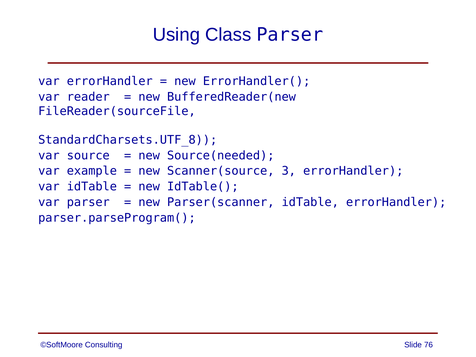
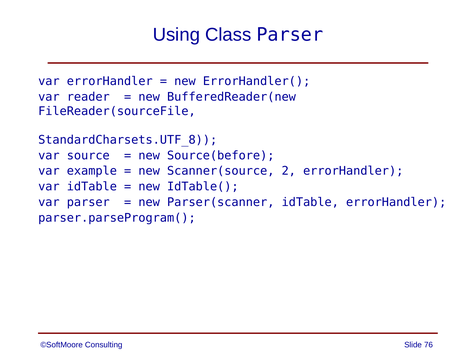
Source(needed: Source(needed -> Source(before
3: 3 -> 2
